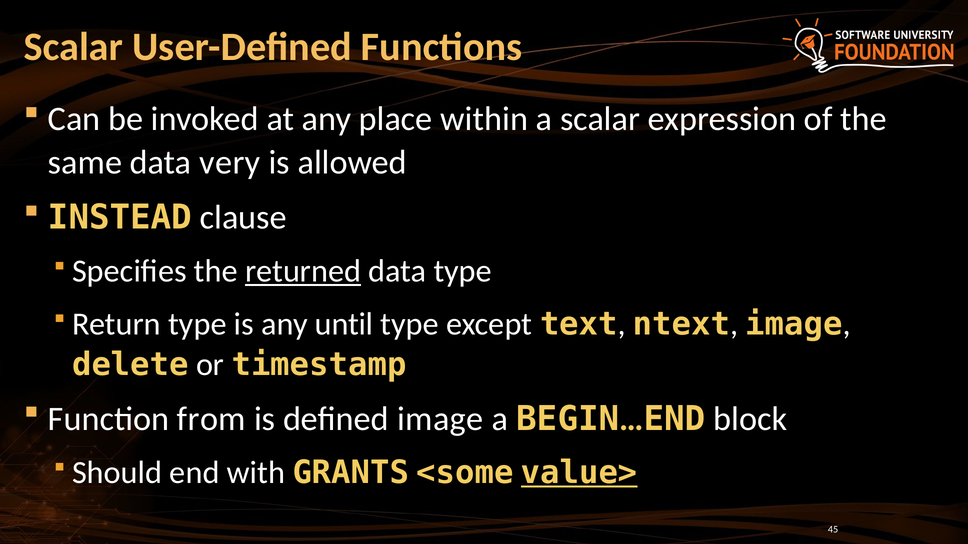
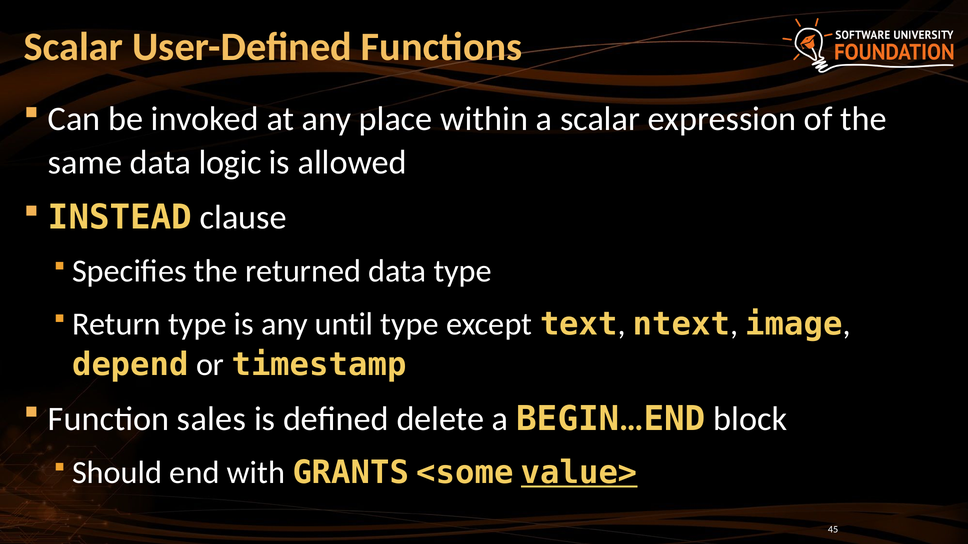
very: very -> logic
returned underline: present -> none
delete: delete -> depend
from: from -> sales
defined image: image -> delete
